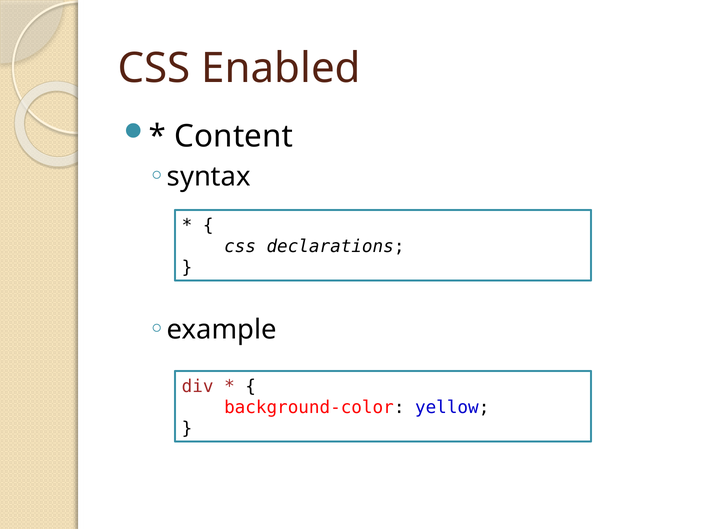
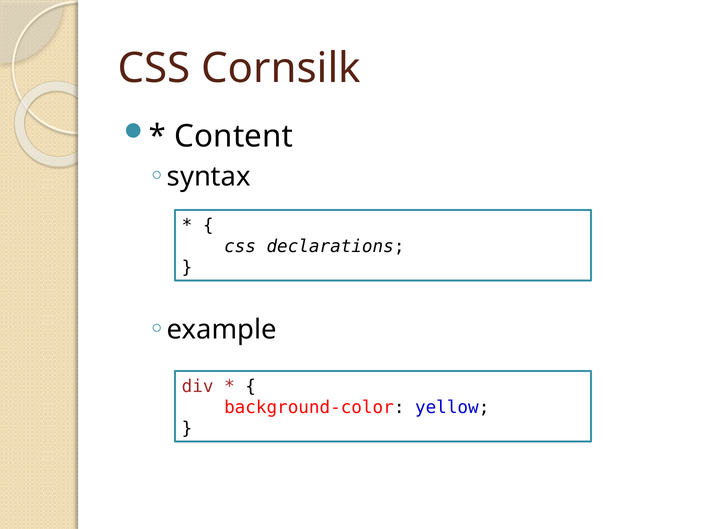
Enabled: Enabled -> Cornsilk
